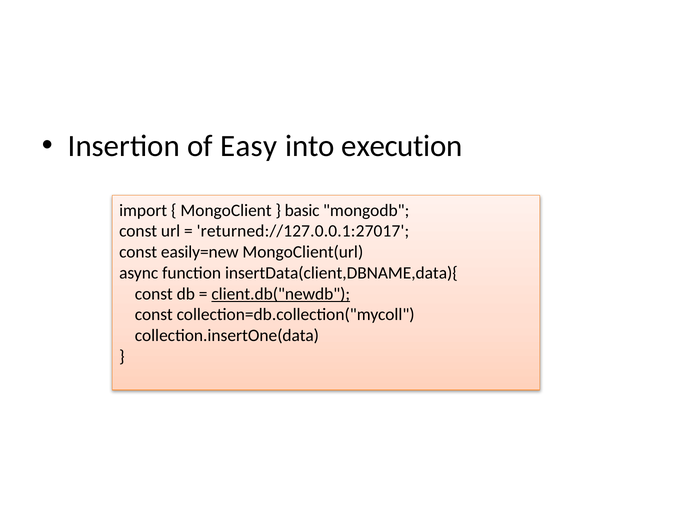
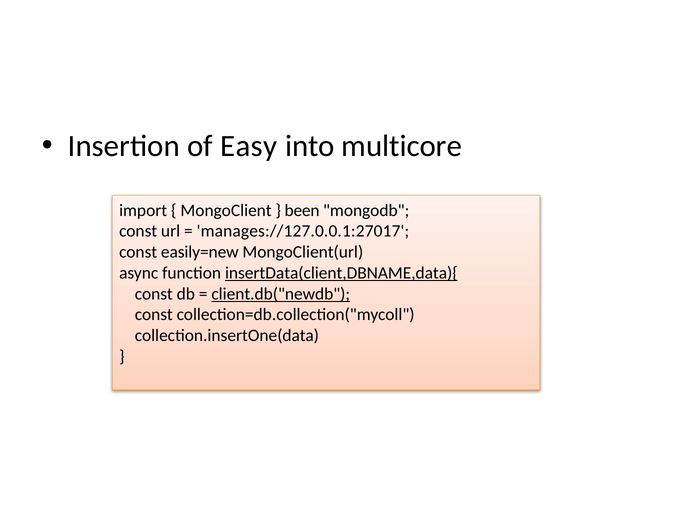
execution: execution -> multicore
basic: basic -> been
returned://127.0.0.1:27017: returned://127.0.0.1:27017 -> manages://127.0.0.1:27017
insertData(client,DBNAME,data){ underline: none -> present
